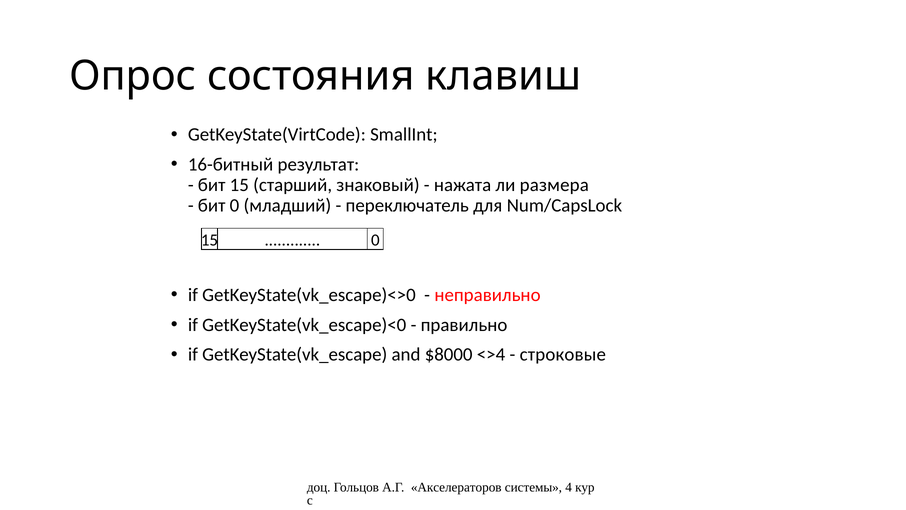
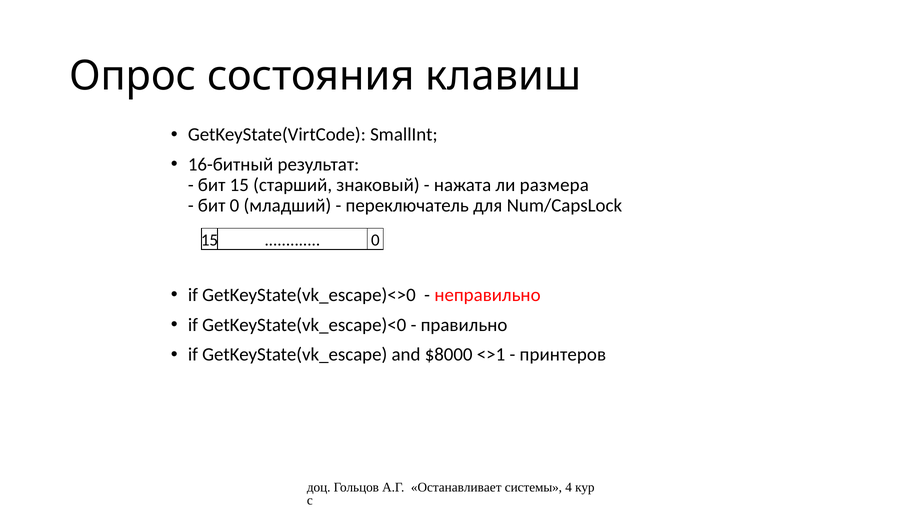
<>4: <>4 -> <>1
строковые: строковые -> принтеров
Акселераторов: Акселераторов -> Останавливает
